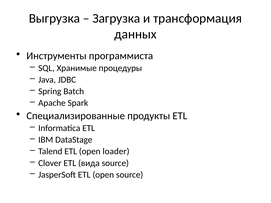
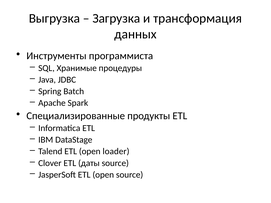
вида: вида -> даты
